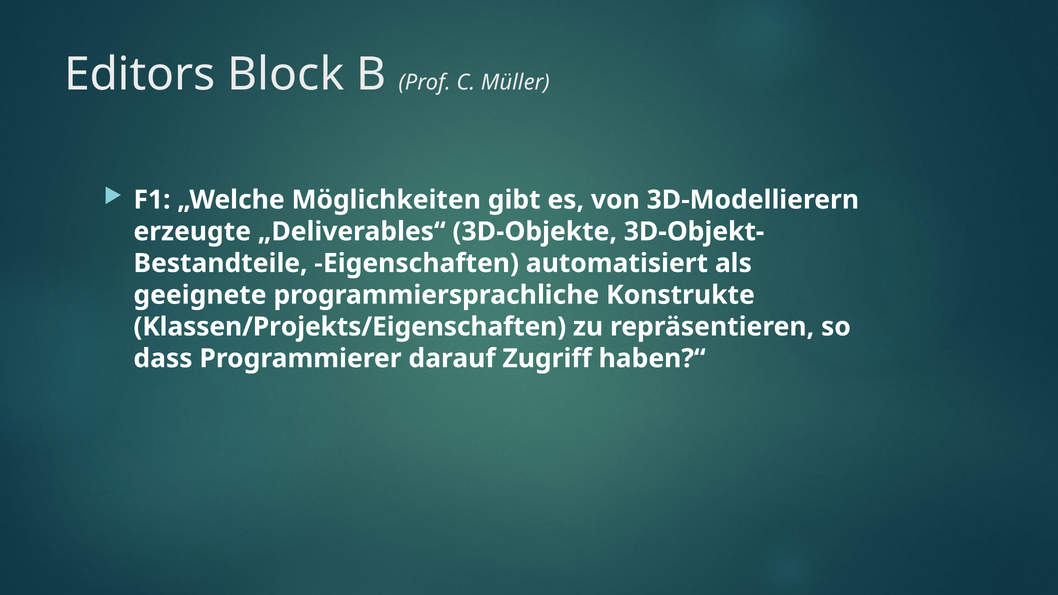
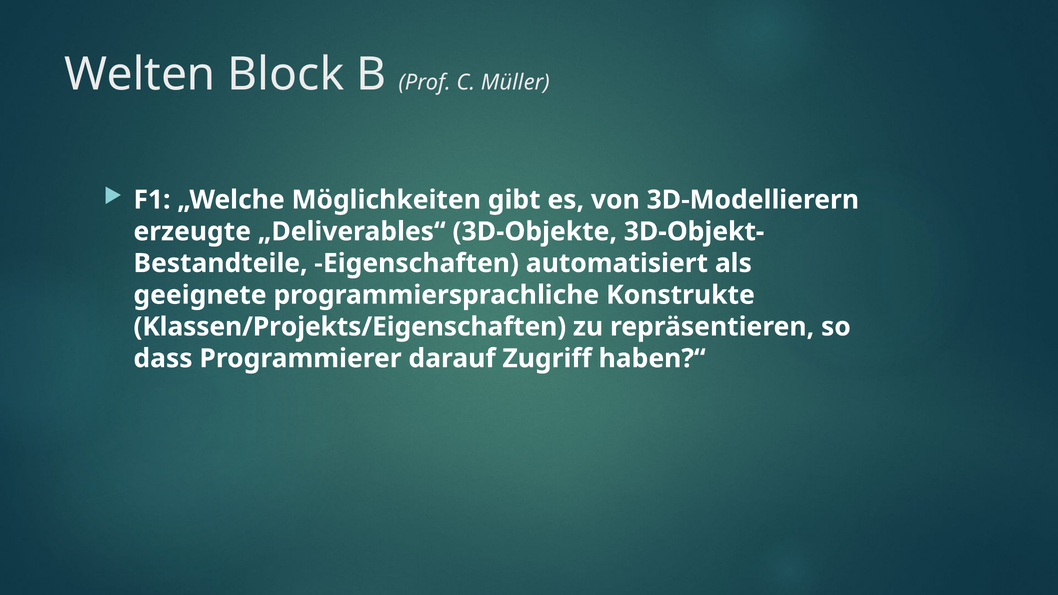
Editors: Editors -> Welten
